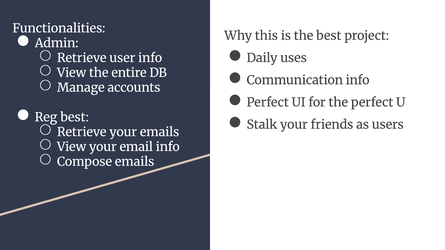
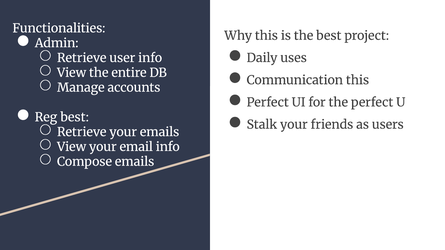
Communication info: info -> this
